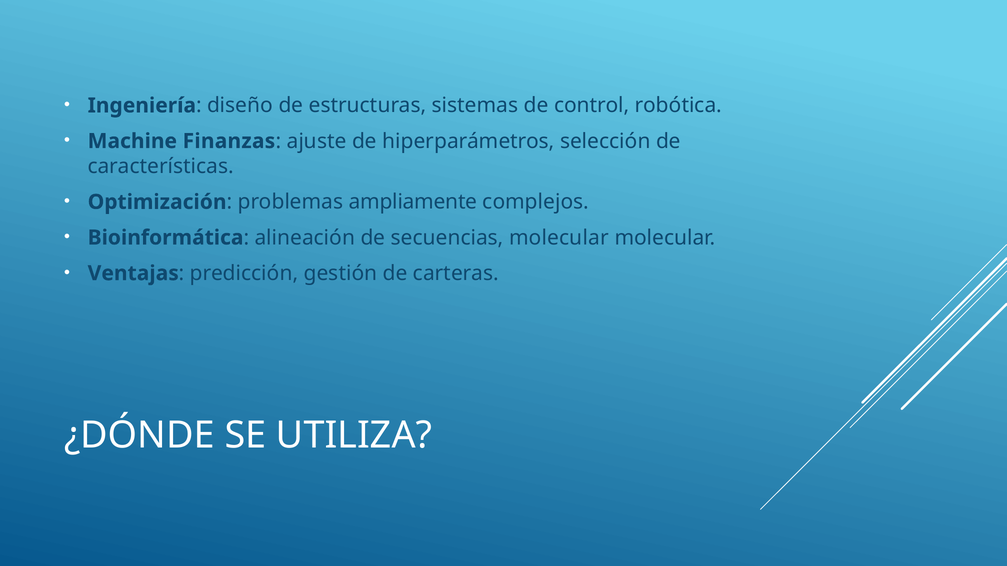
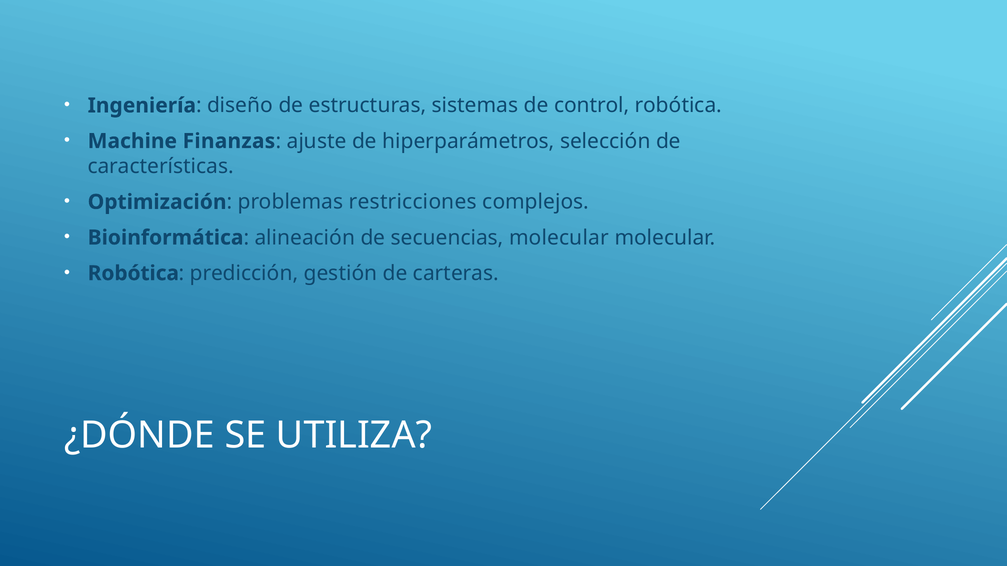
ampliamente: ampliamente -> restricciones
Ventajas at (133, 273): Ventajas -> Robótica
